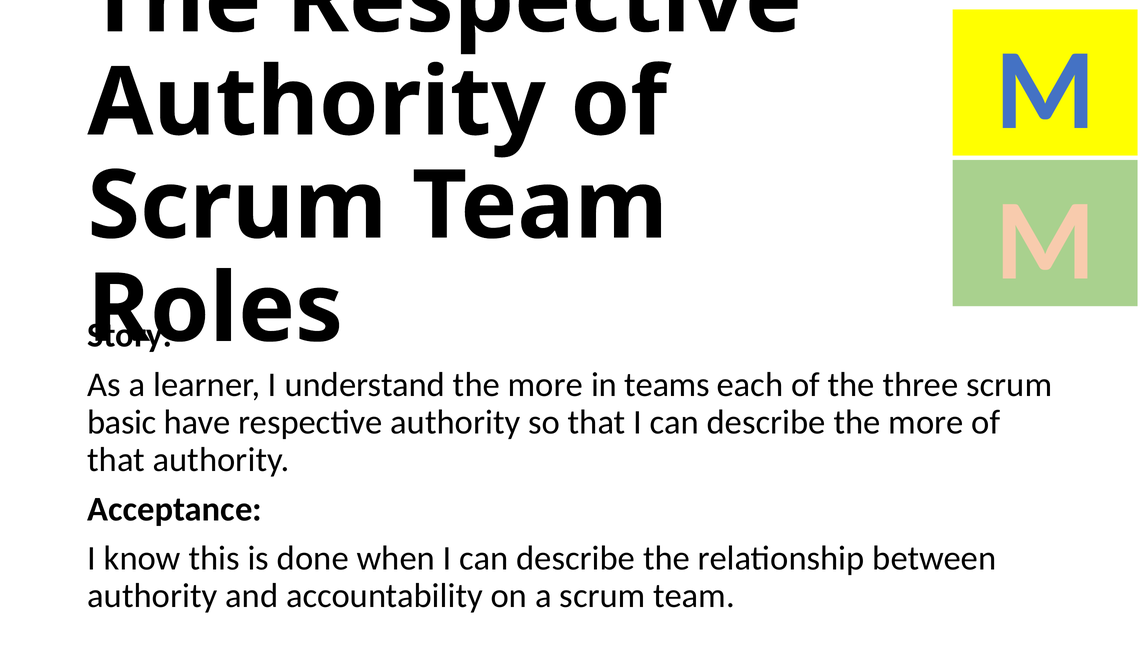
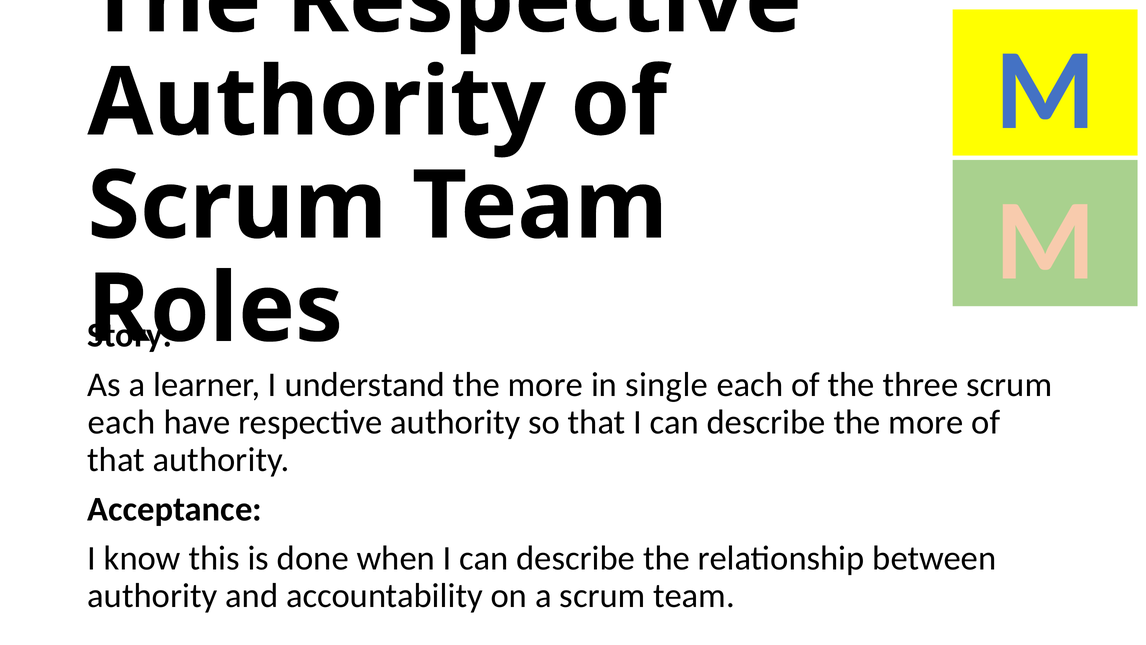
teams: teams -> single
basic at (122, 422): basic -> each
